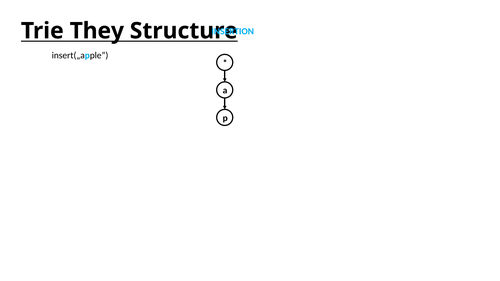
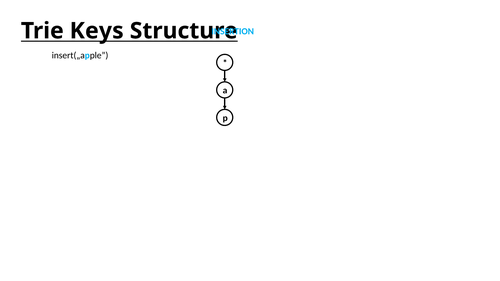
They: They -> Keys
